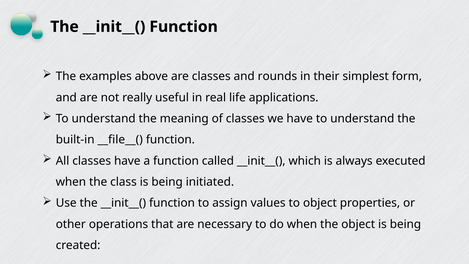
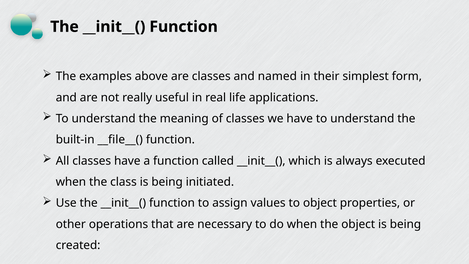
rounds: rounds -> named
